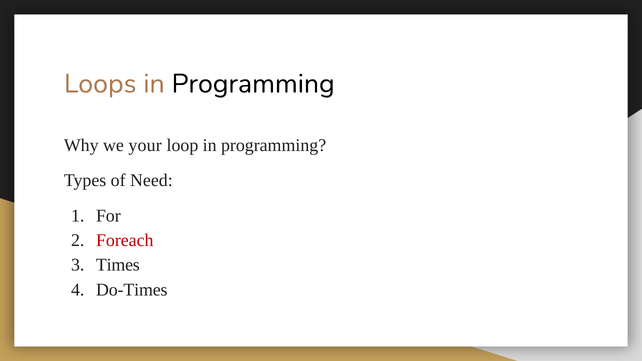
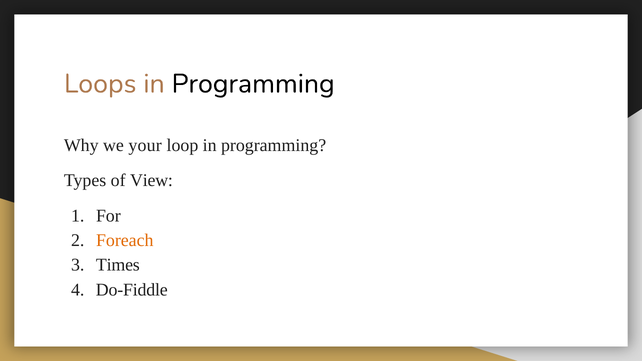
Need: Need -> View
Foreach colour: red -> orange
Do-Times: Do-Times -> Do-Fiddle
